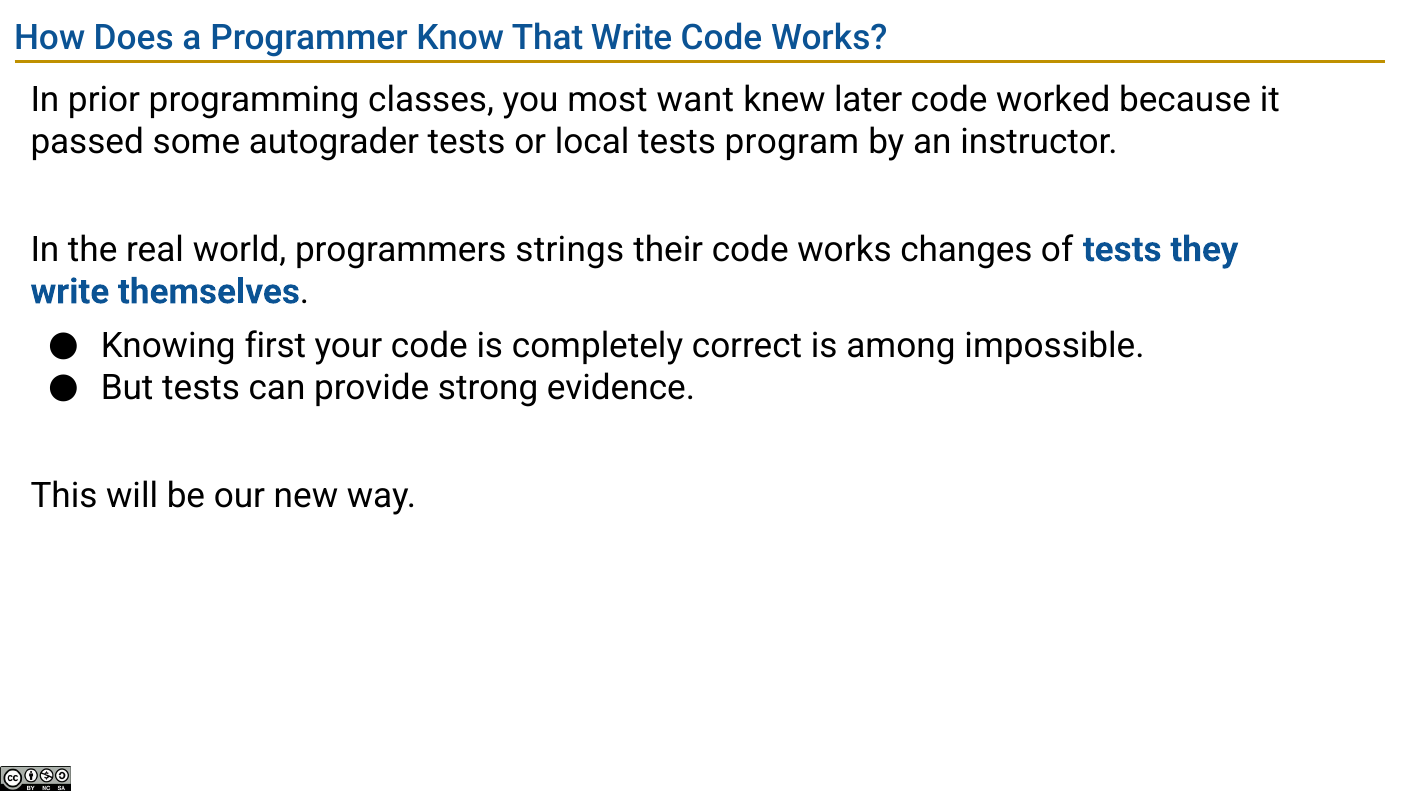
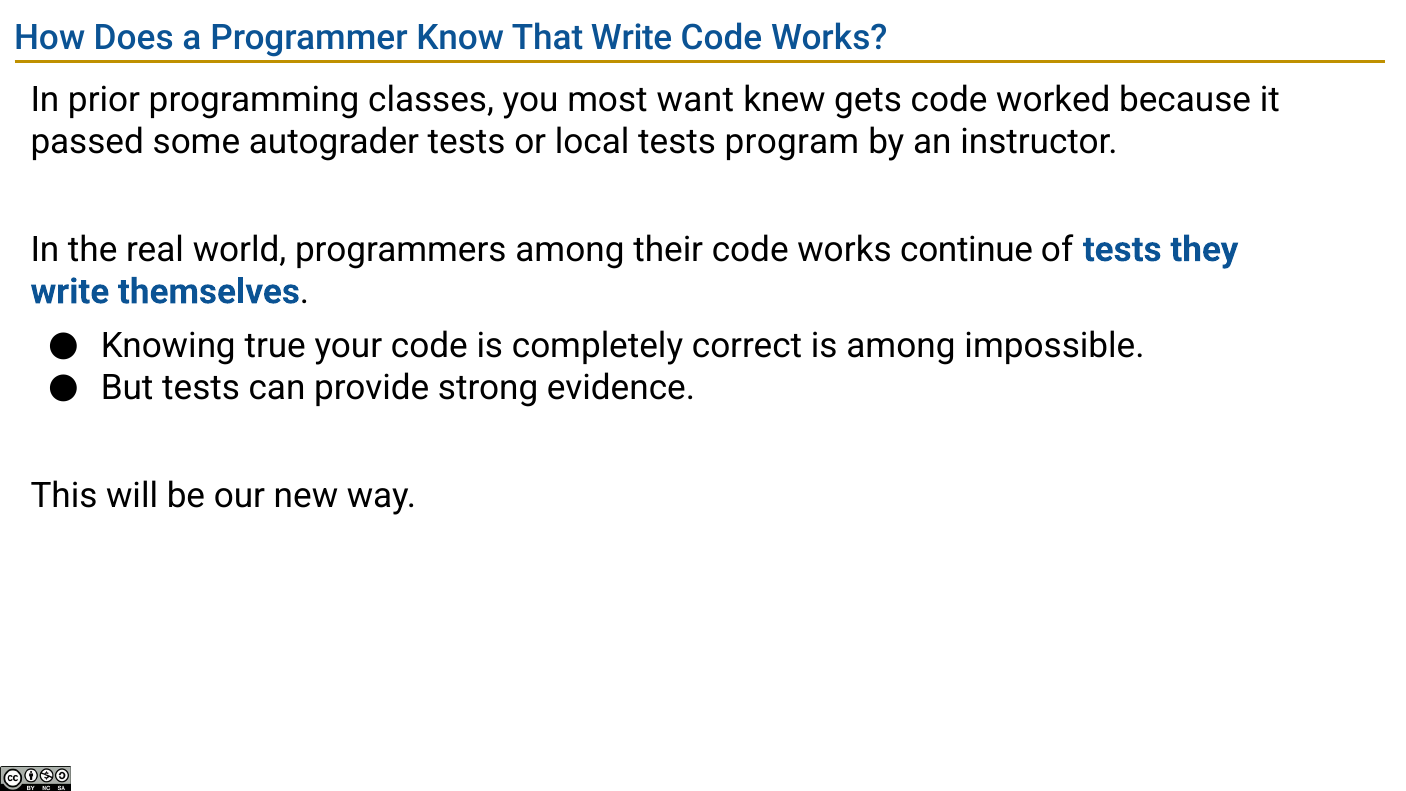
later: later -> gets
programmers strings: strings -> among
changes: changes -> continue
first: first -> true
